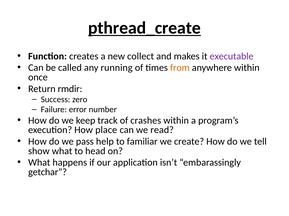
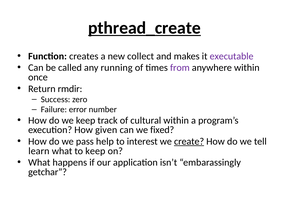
from colour: orange -> purple
crashes: crashes -> cultural
place: place -> given
read: read -> fixed
familiar: familiar -> interest
create underline: none -> present
show: show -> learn
to head: head -> keep
